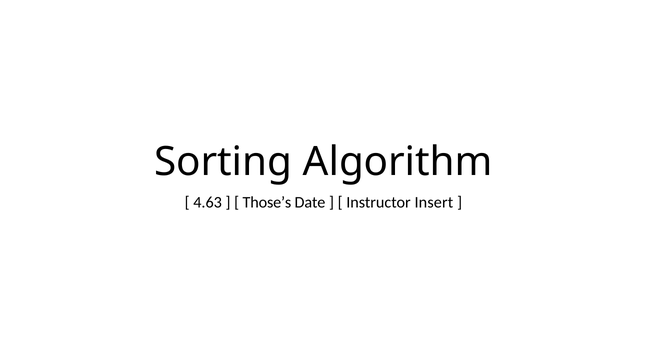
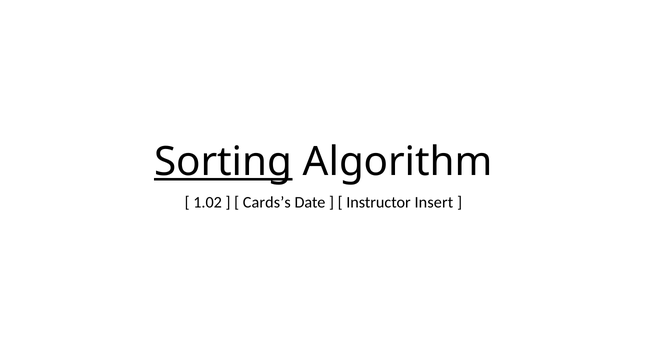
Sorting underline: none -> present
4.63: 4.63 -> 1.02
Those’s: Those’s -> Cards’s
